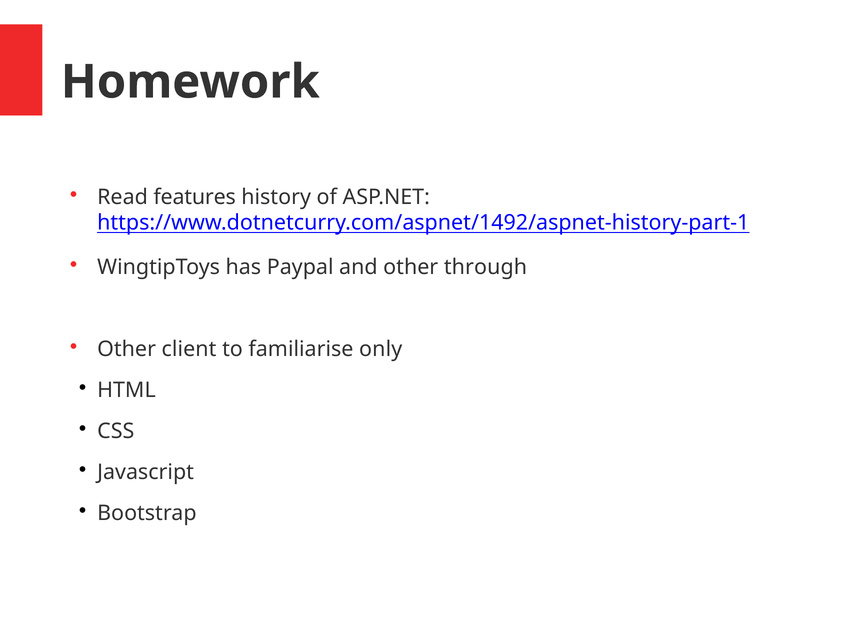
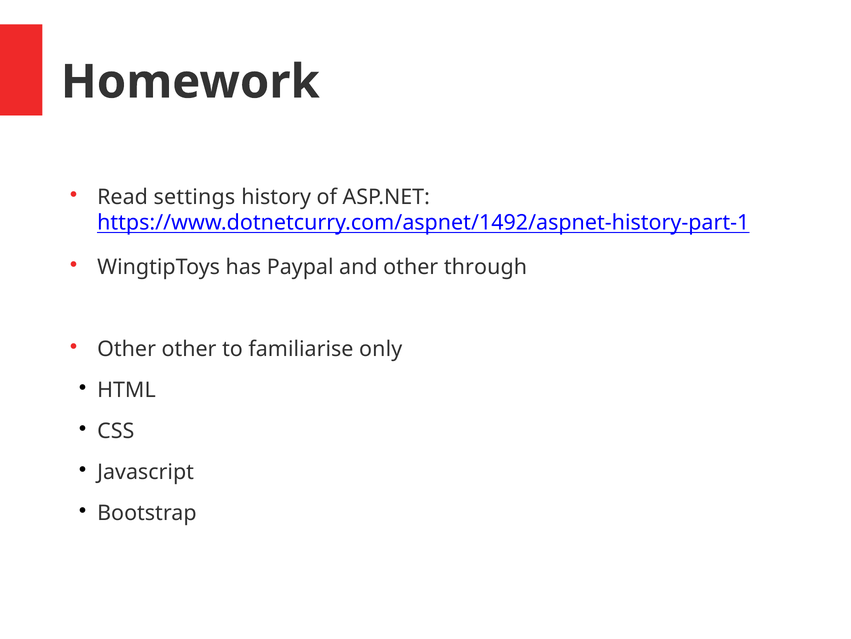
features: features -> settings
Other client: client -> other
